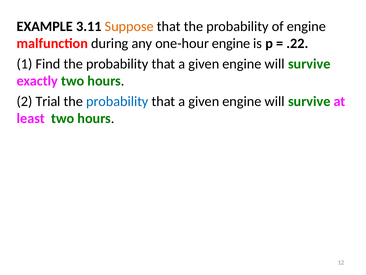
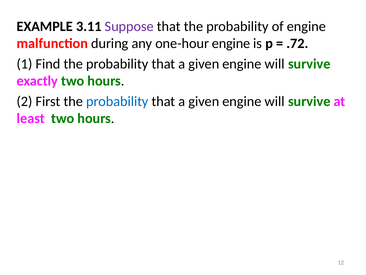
Suppose colour: orange -> purple
.22: .22 -> .72
Trial: Trial -> First
